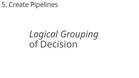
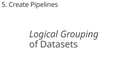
Decision: Decision -> Datasets
